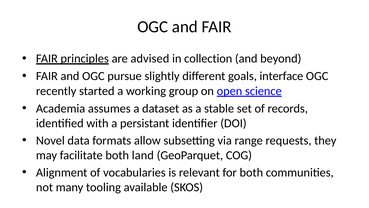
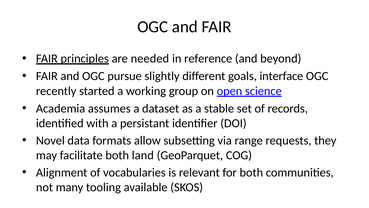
advised: advised -> needed
collection: collection -> reference
